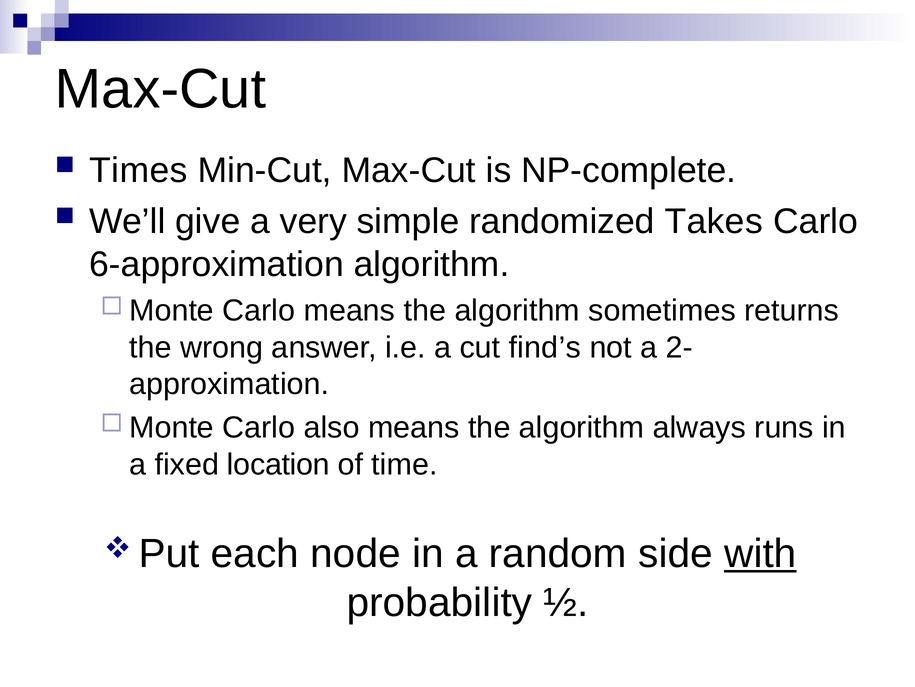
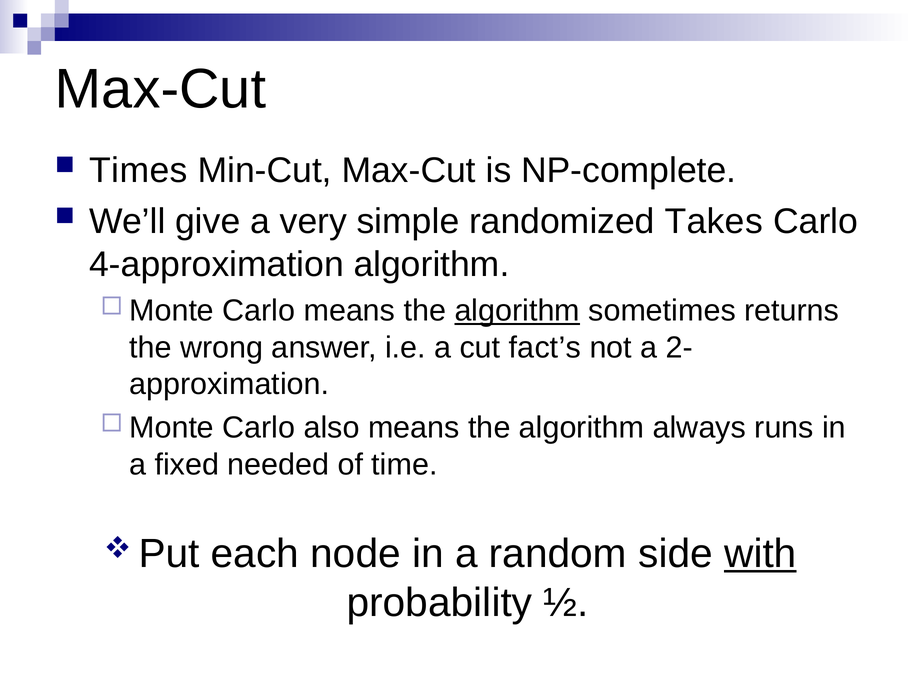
6-approximation: 6-approximation -> 4-approximation
algorithm at (517, 310) underline: none -> present
find’s: find’s -> fact’s
location: location -> needed
